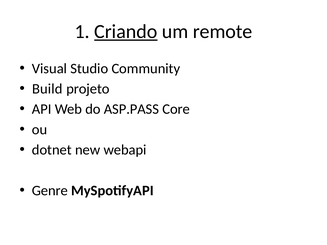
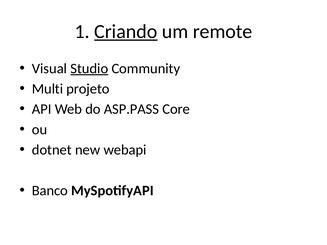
Studio underline: none -> present
Build: Build -> Multi
Genre: Genre -> Banco
